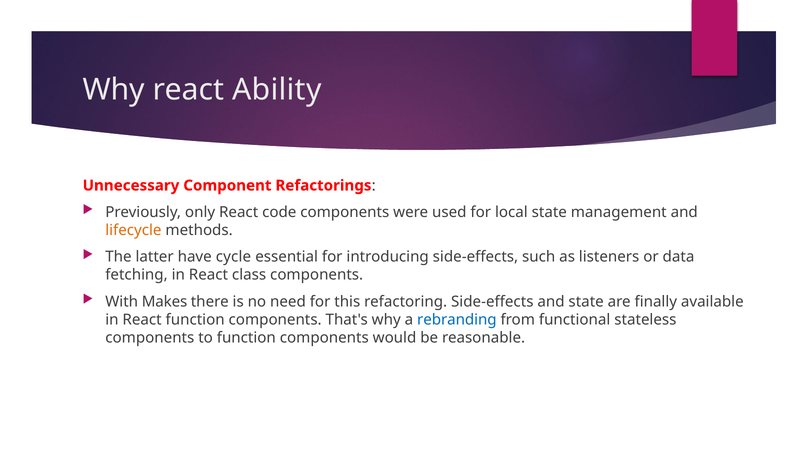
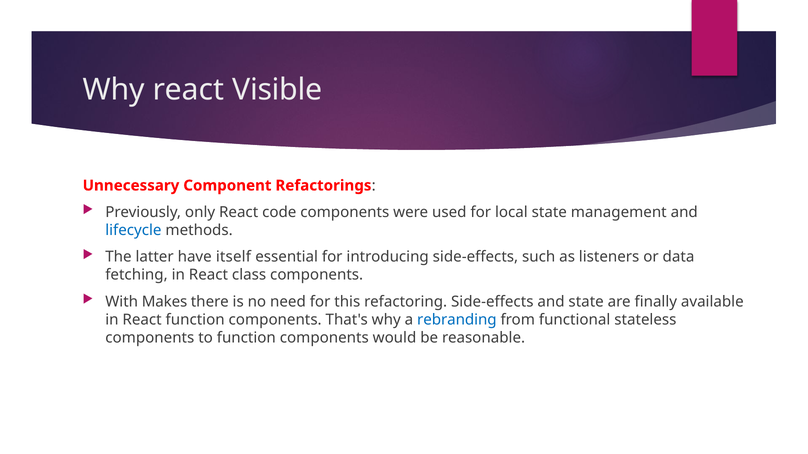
Ability: Ability -> Visible
lifecycle colour: orange -> blue
cycle: cycle -> itself
